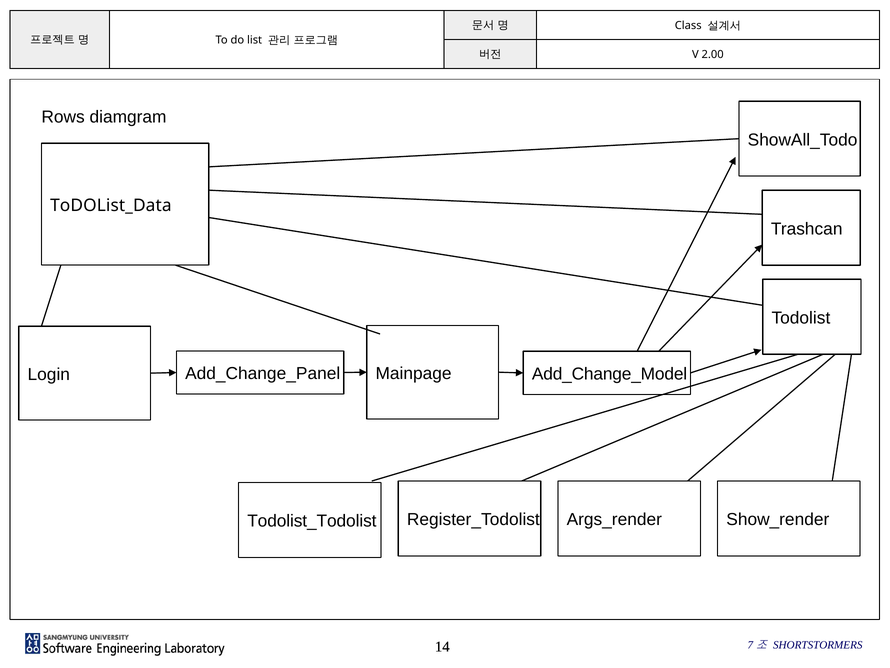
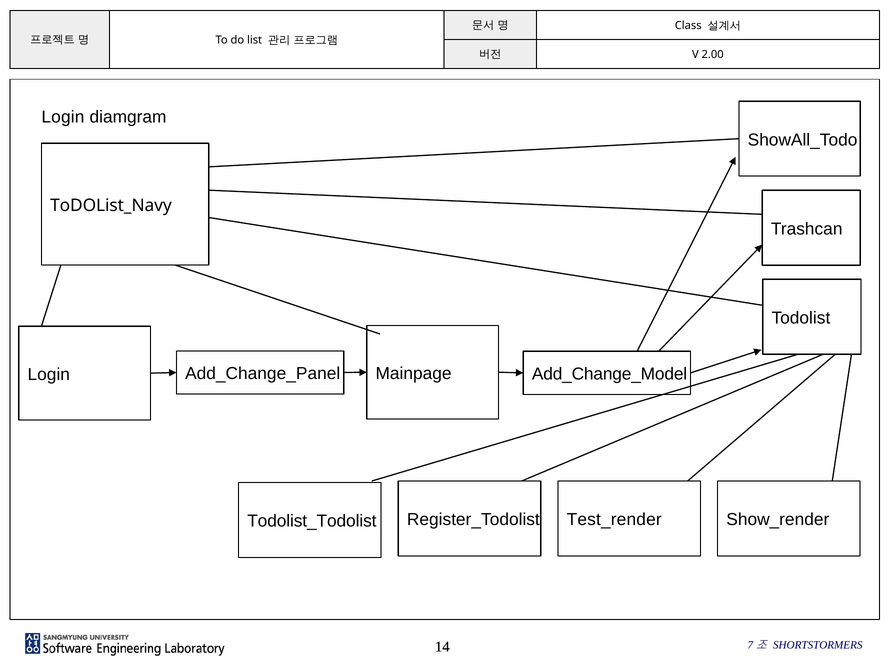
Rows at (63, 117): Rows -> Login
ToDOList_Data: ToDOList_Data -> ToDOList_Navy
Args_render: Args_render -> Test_render
